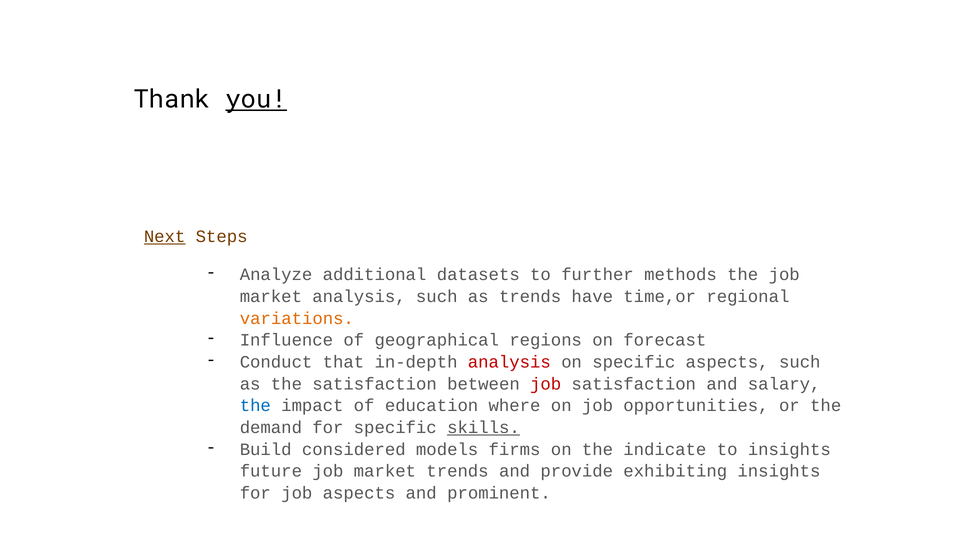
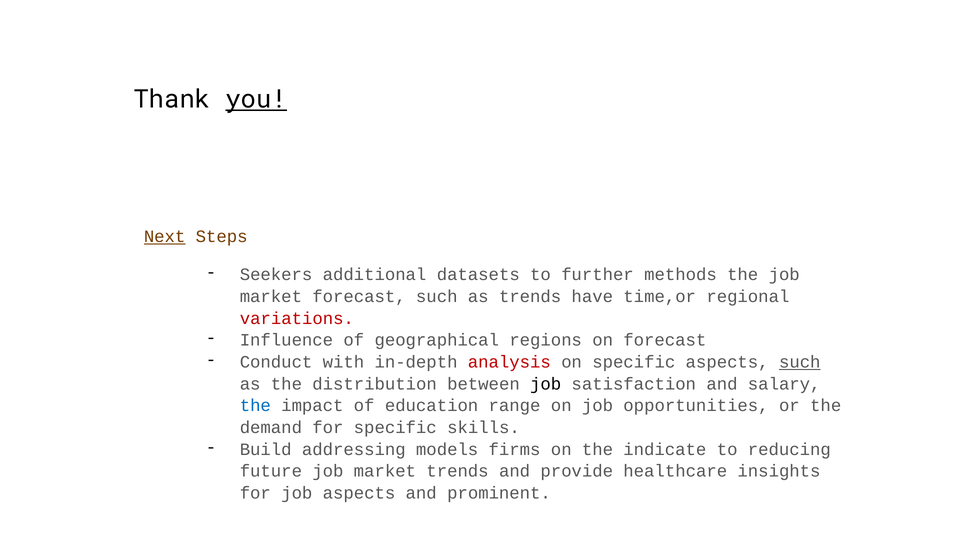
Analyze: Analyze -> Seekers
market analysis: analysis -> forecast
variations colour: orange -> red
that: that -> with
such at (800, 362) underline: none -> present
the satisfaction: satisfaction -> distribution
job at (546, 383) colour: red -> black
where: where -> range
skills underline: present -> none
considered: considered -> addressing
to insights: insights -> reducing
exhibiting: exhibiting -> healthcare
